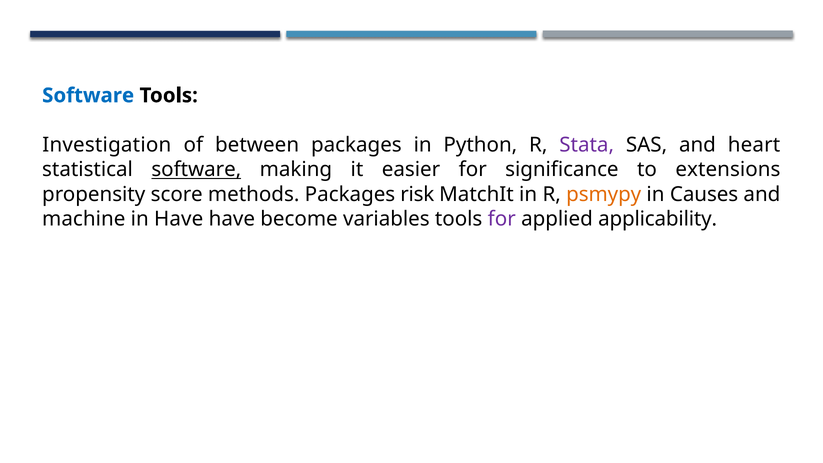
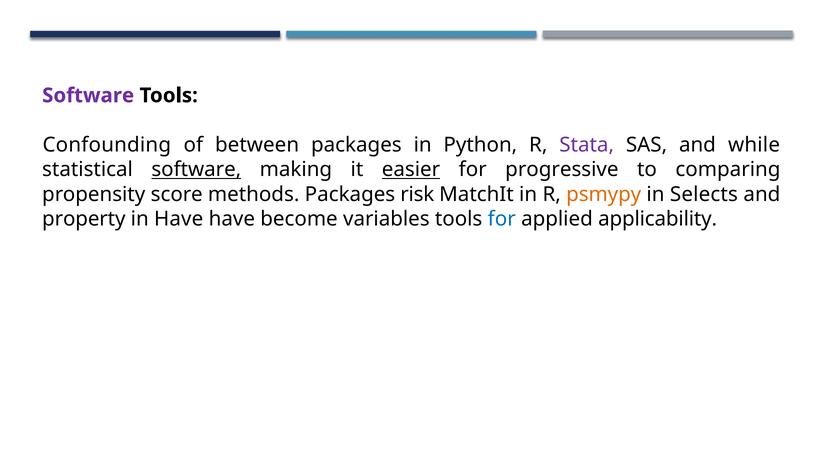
Software at (88, 95) colour: blue -> purple
Investigation: Investigation -> Confounding
heart: heart -> while
easier underline: none -> present
significance: significance -> progressive
extensions: extensions -> comparing
Causes: Causes -> Selects
machine: machine -> property
for at (502, 219) colour: purple -> blue
